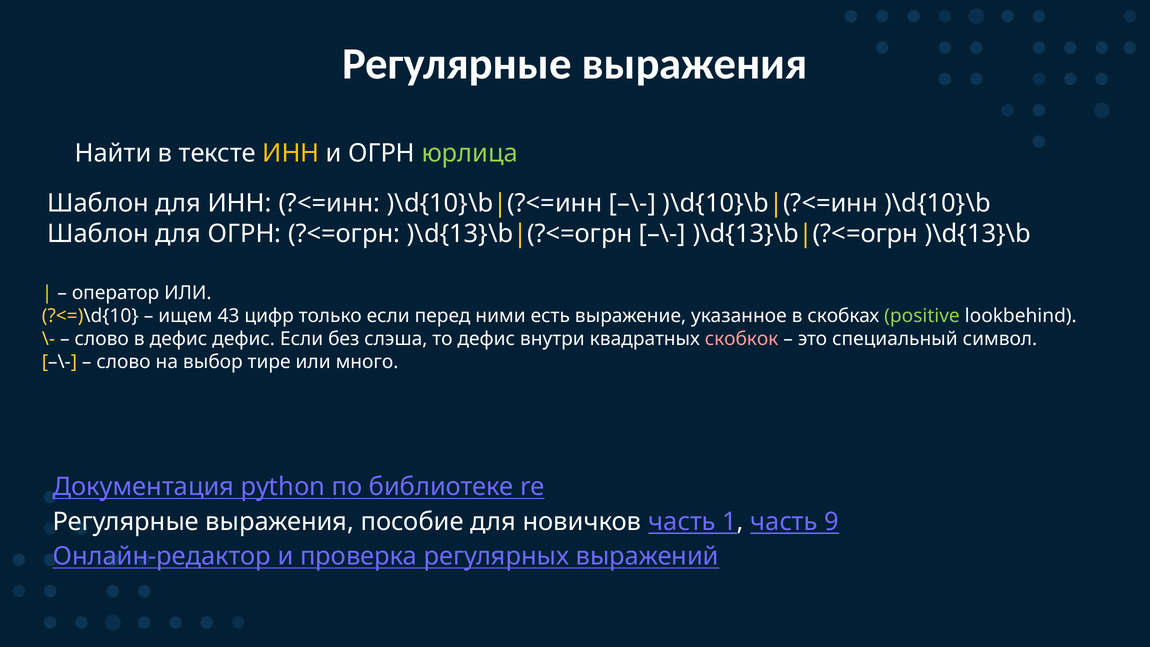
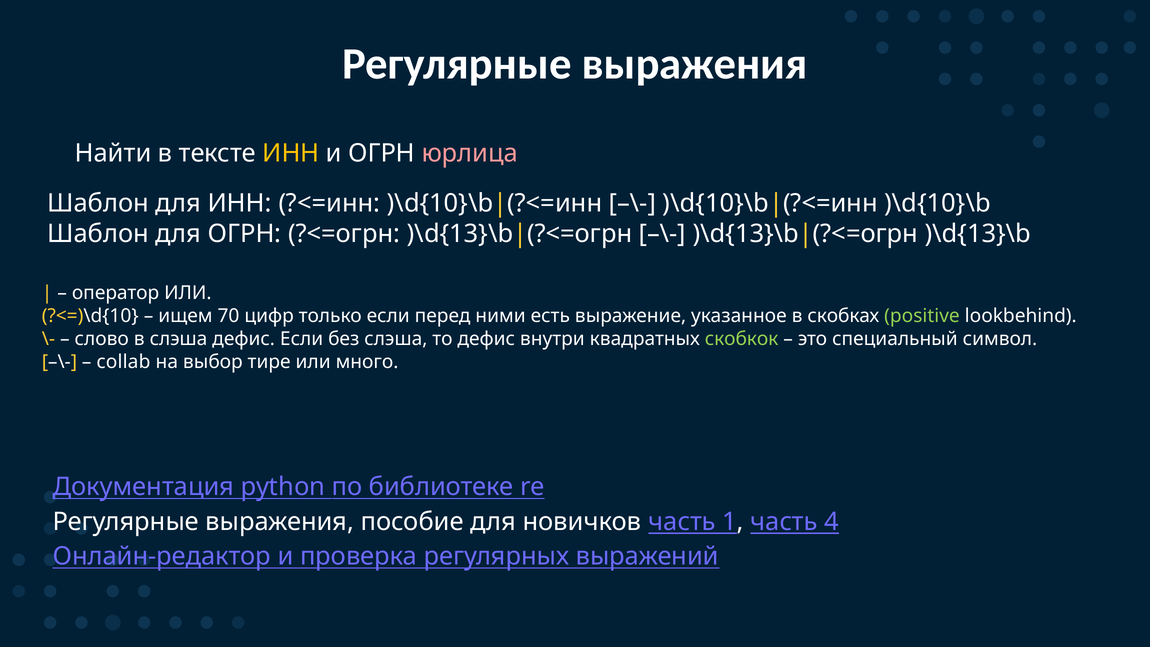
юрлица colour: light green -> pink
43: 43 -> 70
в дефис: дефис -> слэша
скобкок colour: pink -> light green
слово at (124, 362): слово -> collab
9: 9 -> 4
